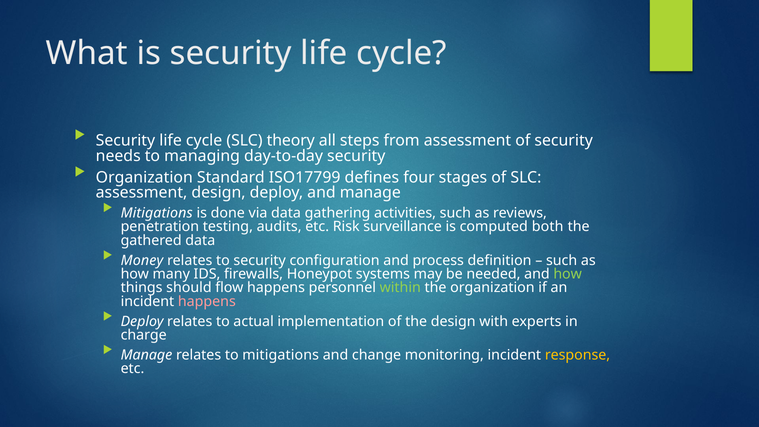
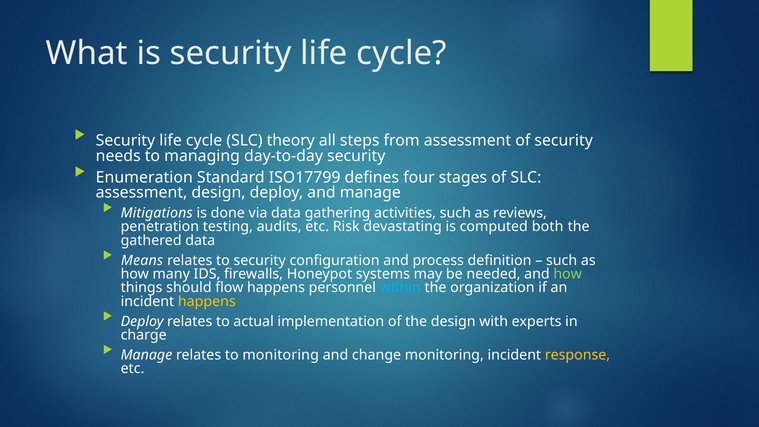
Organization at (144, 177): Organization -> Enumeration
surveillance: surveillance -> devastating
Money: Money -> Means
within colour: light green -> light blue
happens at (207, 301) colour: pink -> yellow
to mitigations: mitigations -> monitoring
